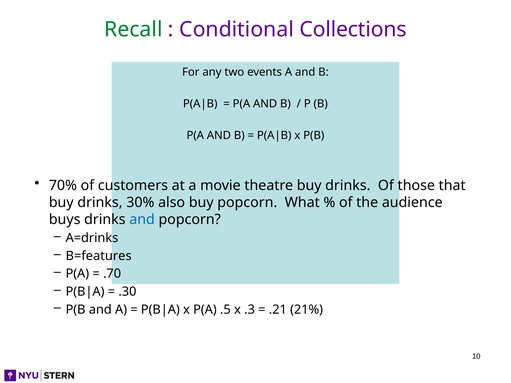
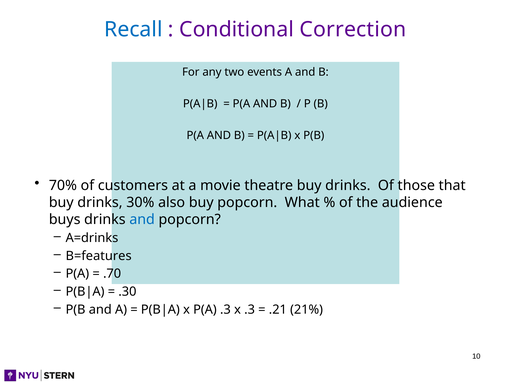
Recall colour: green -> blue
Collections: Collections -> Correction
P(A .5: .5 -> .3
